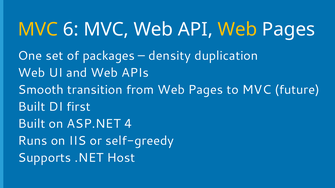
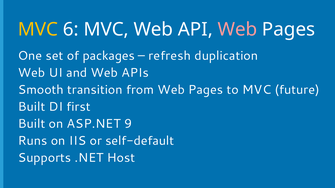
Web at (237, 30) colour: yellow -> pink
density: density -> refresh
4: 4 -> 9
self-greedy: self-greedy -> self-default
